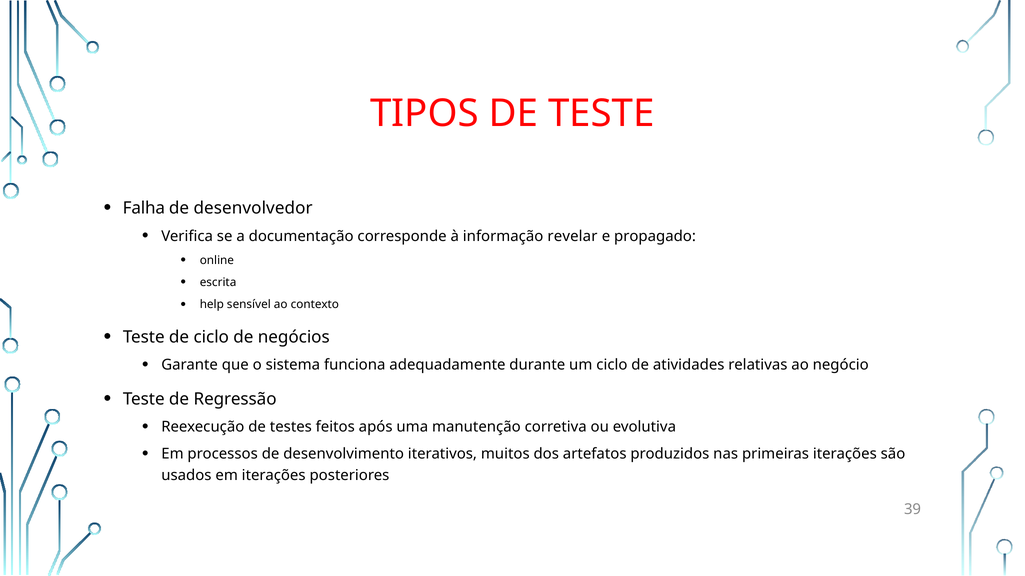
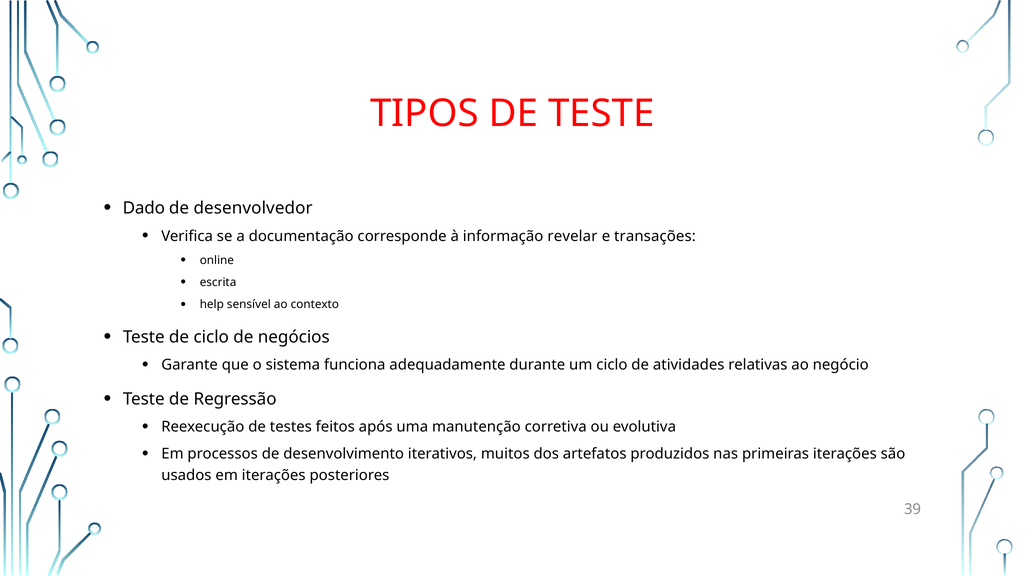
Falha: Falha -> Dado
propagado: propagado -> transações
